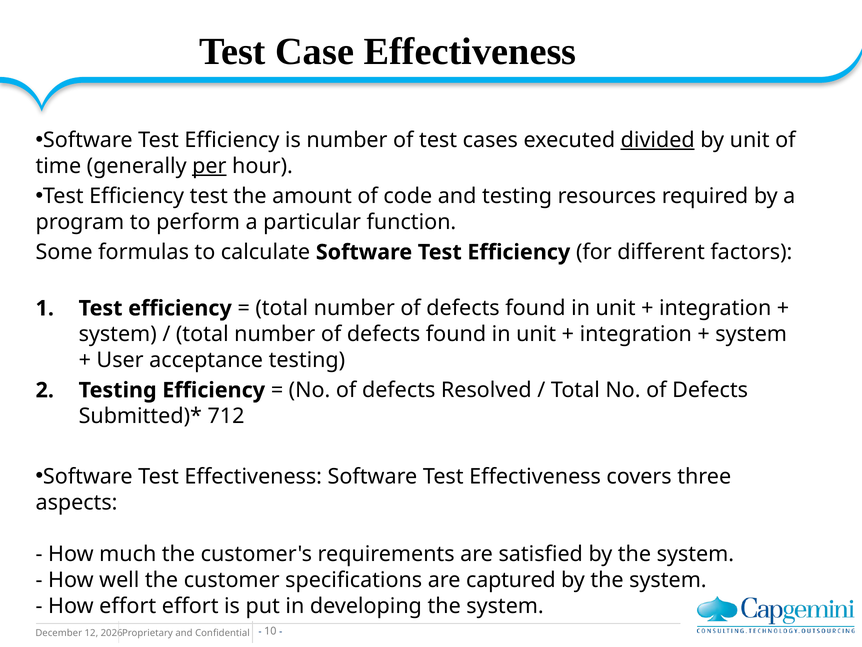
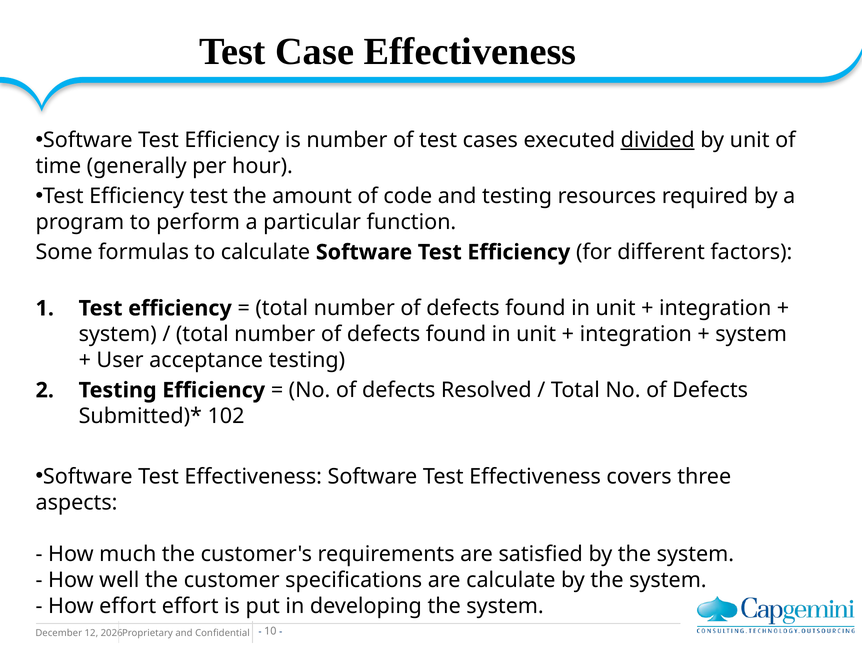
per underline: present -> none
712: 712 -> 102
are captured: captured -> calculate
